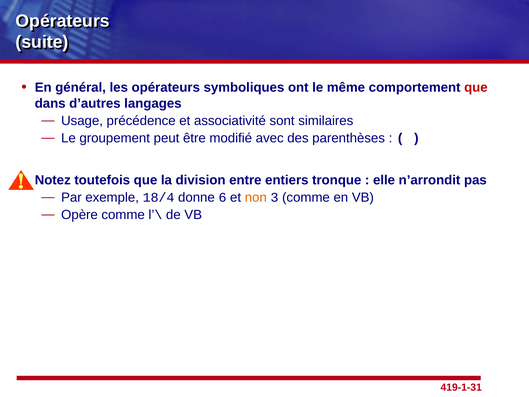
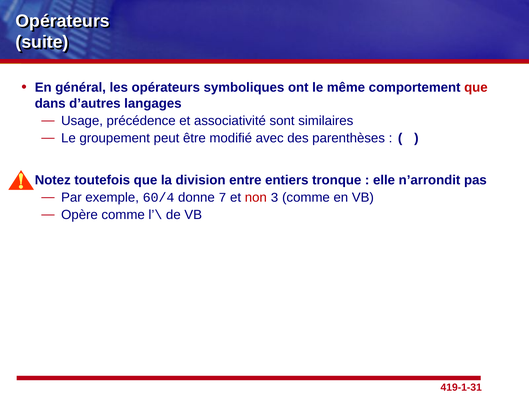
18/4: 18/4 -> 60/4
6: 6 -> 7
non colour: orange -> red
